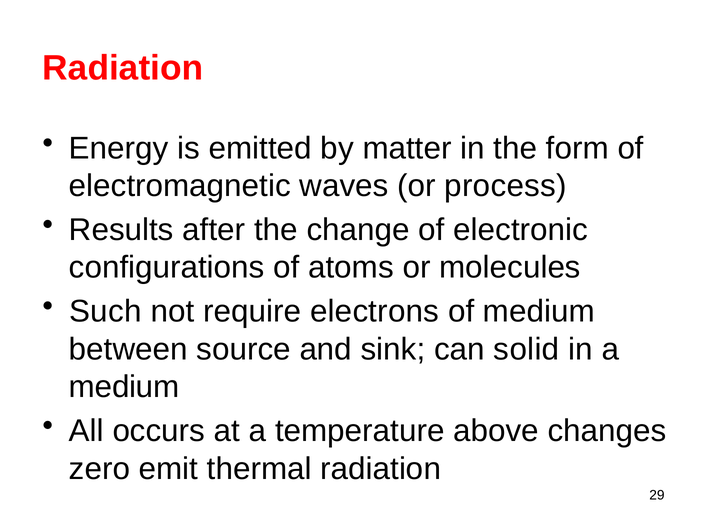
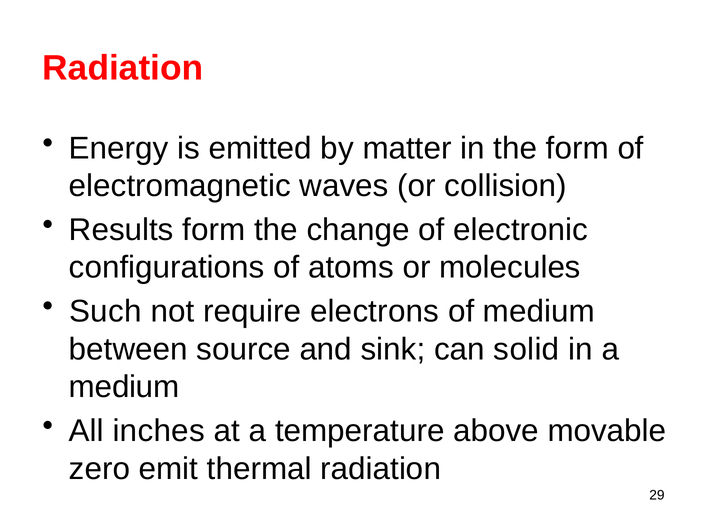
process: process -> collision
Results after: after -> form
occurs: occurs -> inches
changes: changes -> movable
